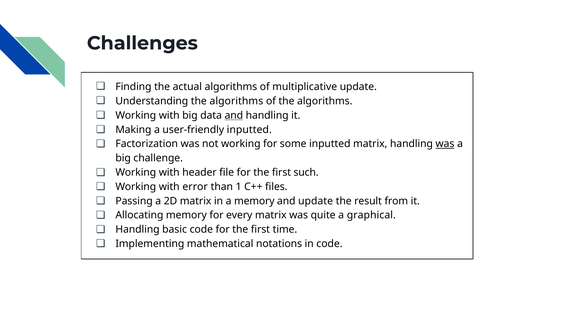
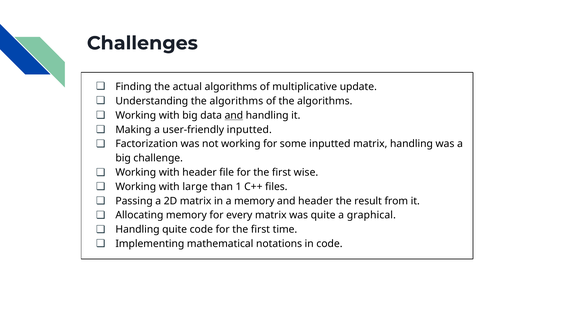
was at (445, 144) underline: present -> none
such: such -> wise
error: error -> large
and update: update -> header
Handling basic: basic -> quite
